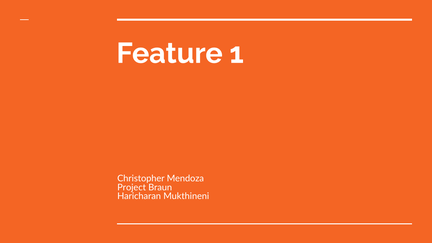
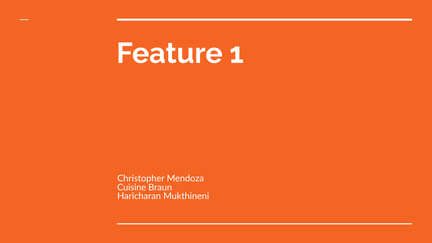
Project: Project -> Cuisine
